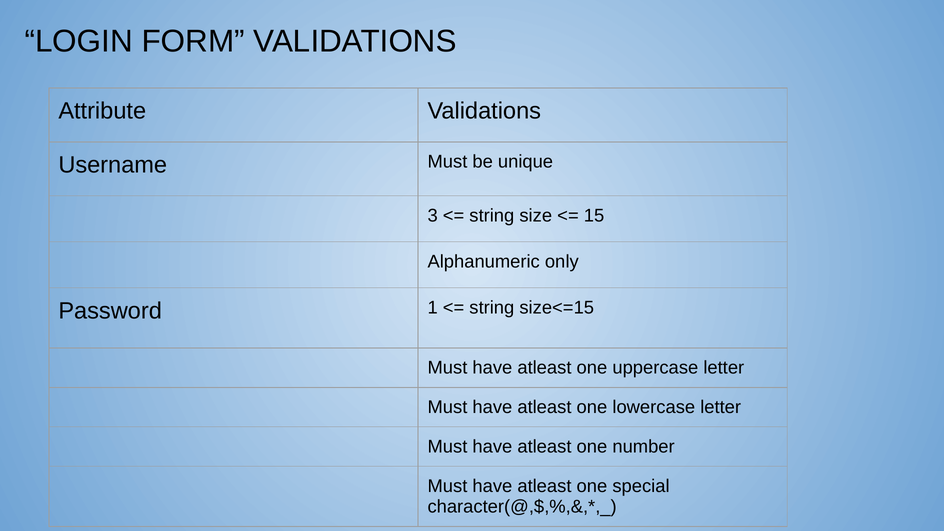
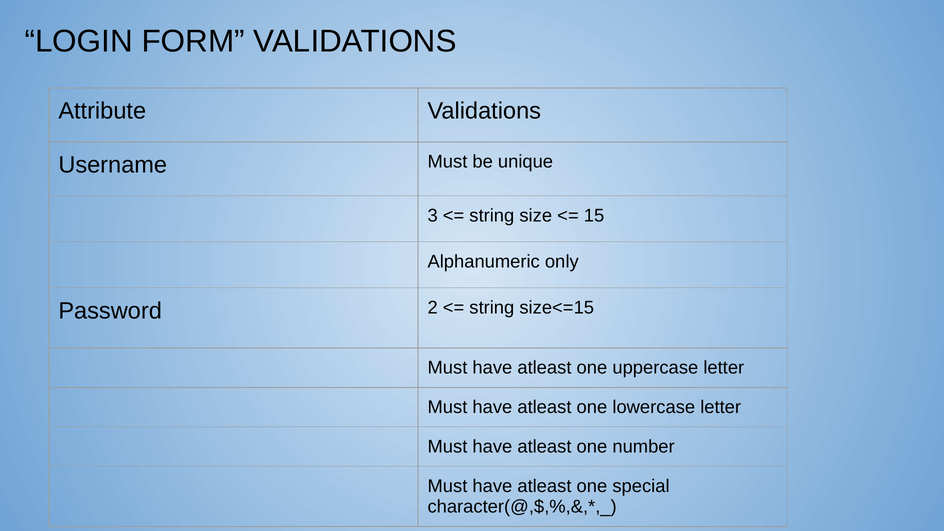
1: 1 -> 2
